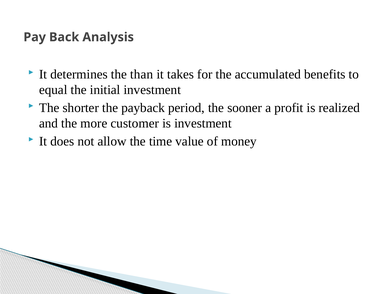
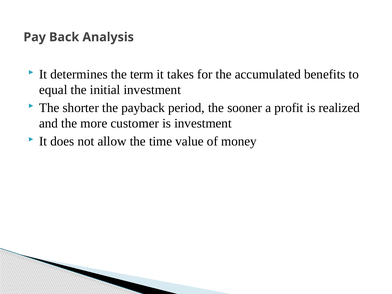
than: than -> term
